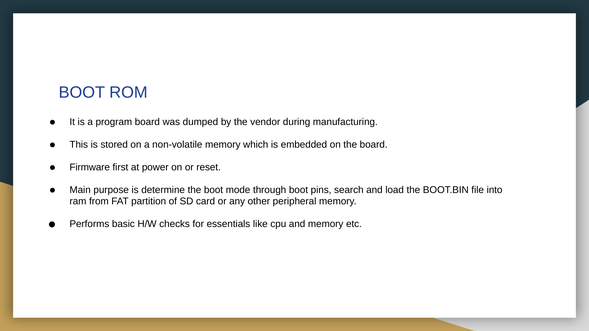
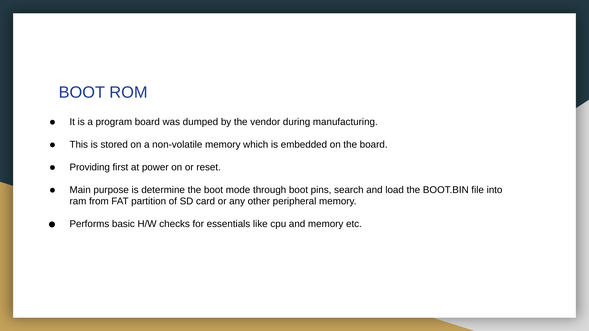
Firmware: Firmware -> Providing
